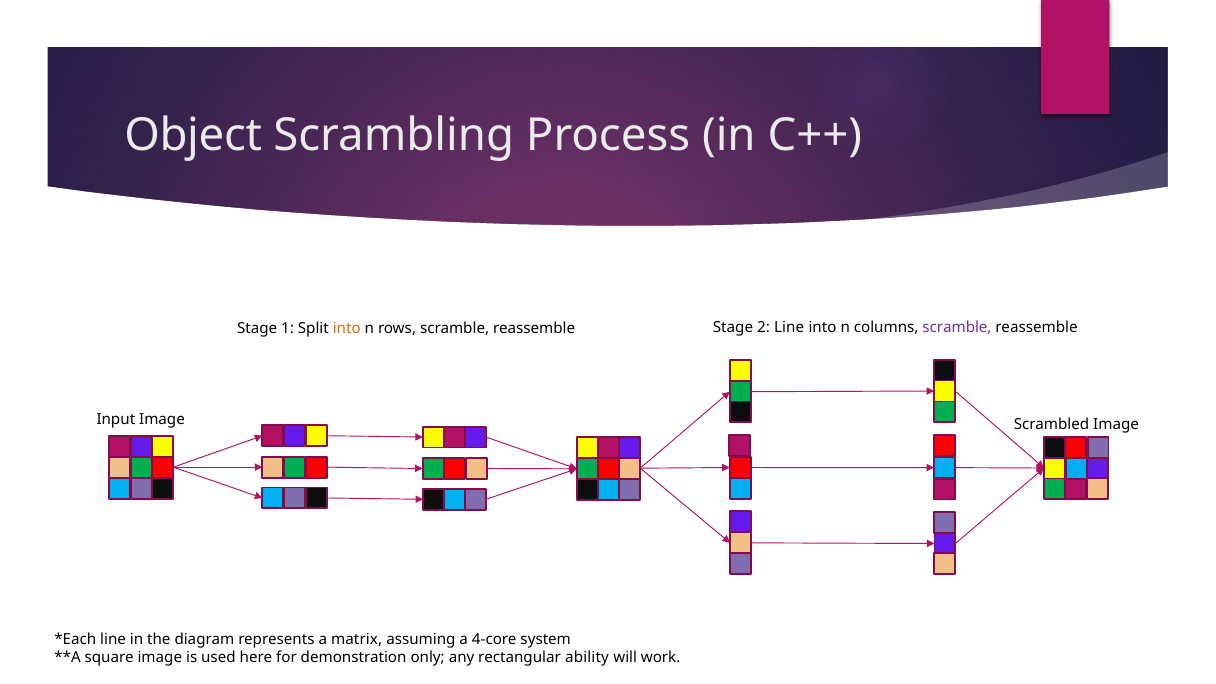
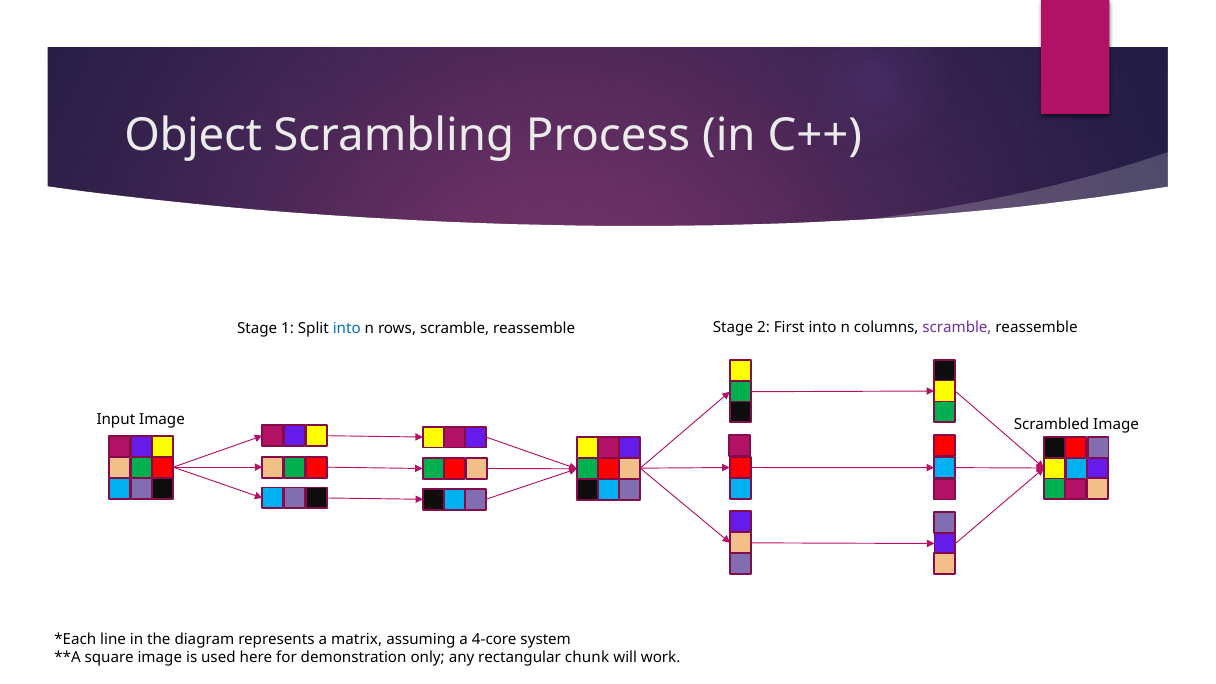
2 Line: Line -> First
into at (347, 328) colour: orange -> blue
ability: ability -> chunk
